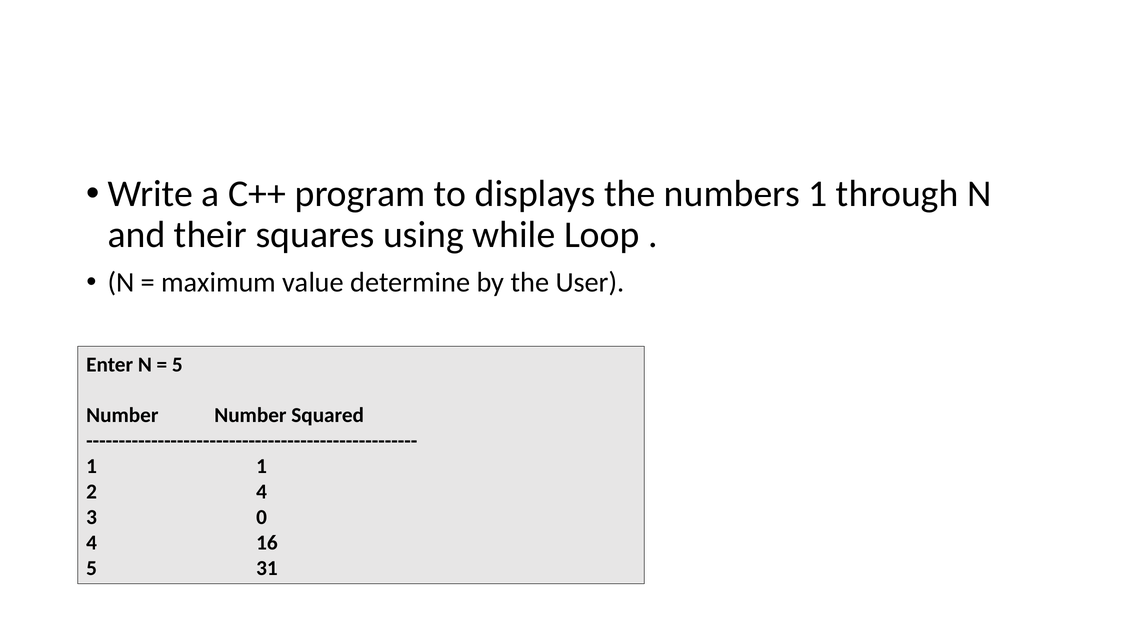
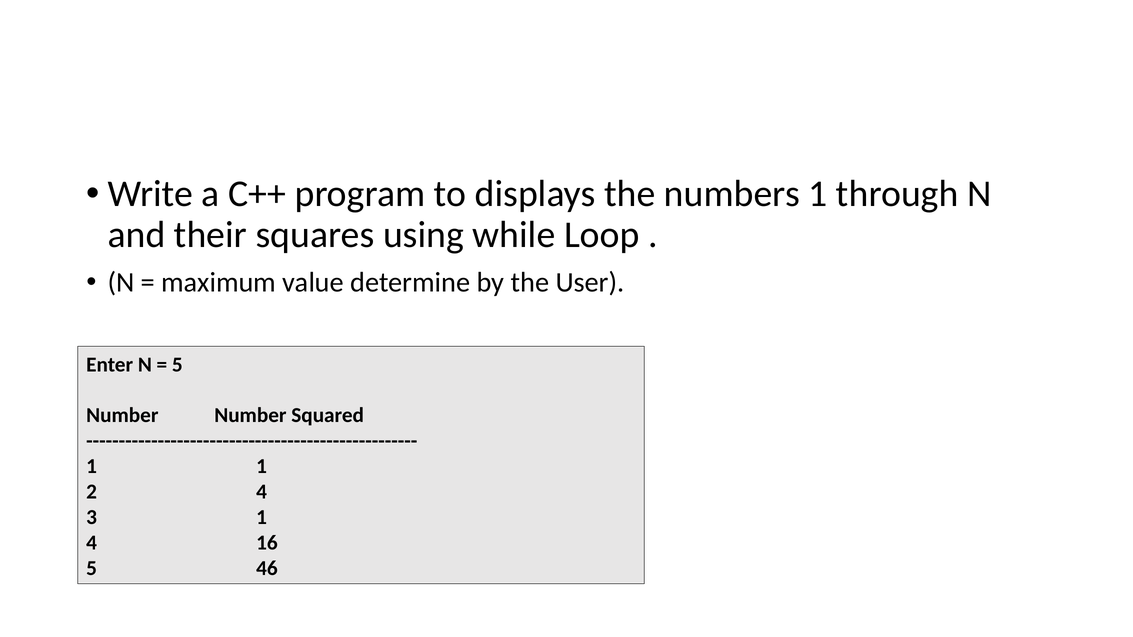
3 0: 0 -> 1
31: 31 -> 46
